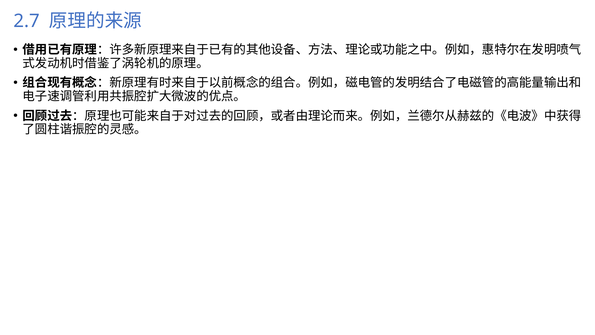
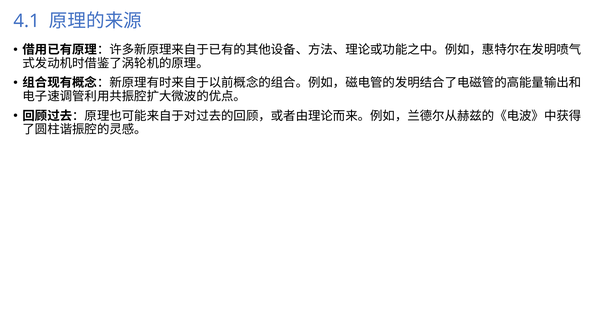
2.7: 2.7 -> 4.1
